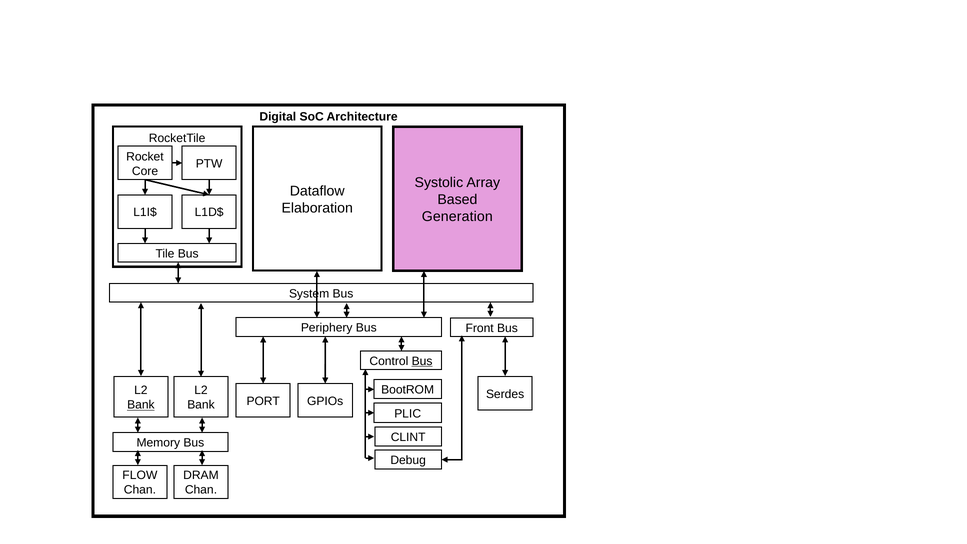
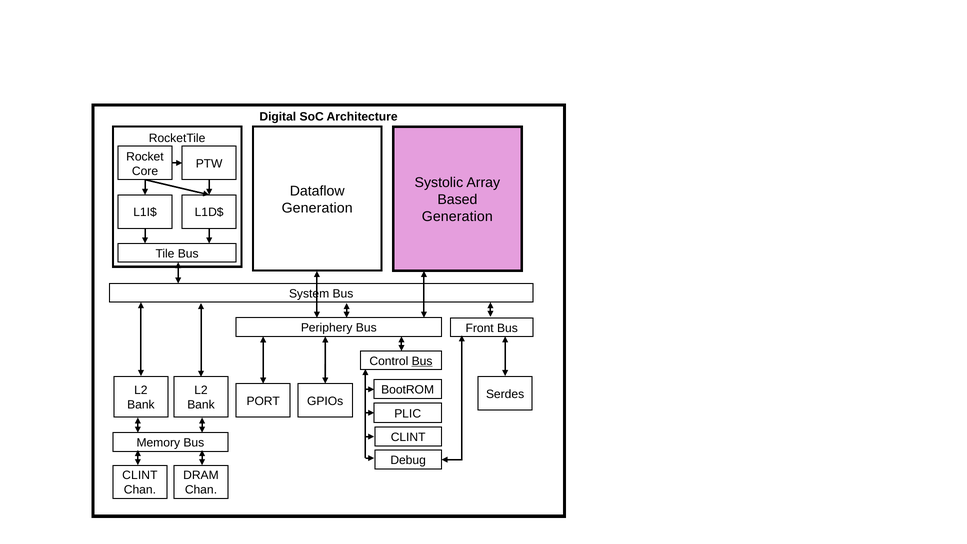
Elaboration at (317, 208): Elaboration -> Generation
Bank at (141, 405) underline: present -> none
FLOW at (140, 475): FLOW -> CLINT
